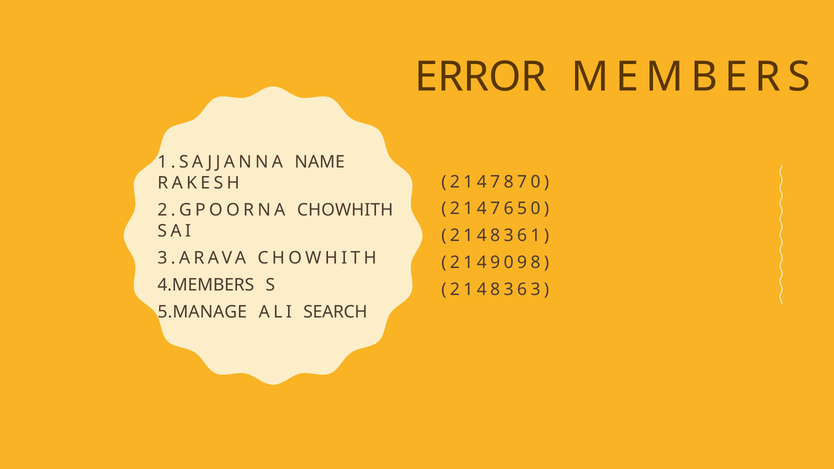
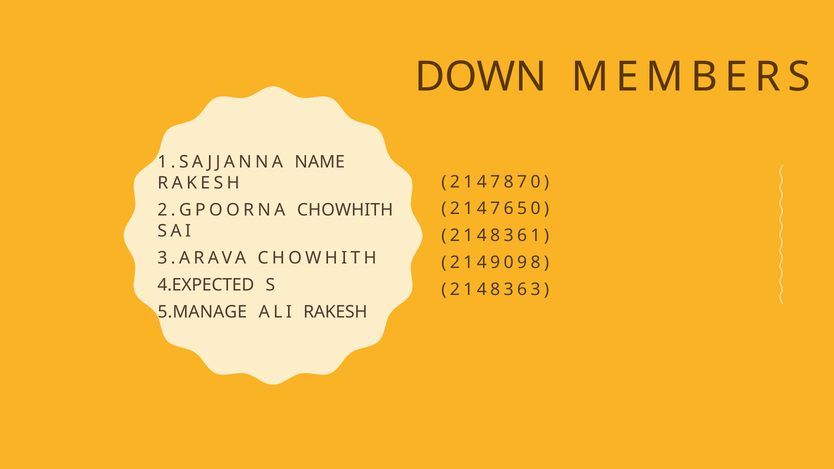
ERROR: ERROR -> DOWN
4.MEMBERS: 4.MEMBERS -> 4.EXPECTED
ALI SEARCH: SEARCH -> RAKESH
